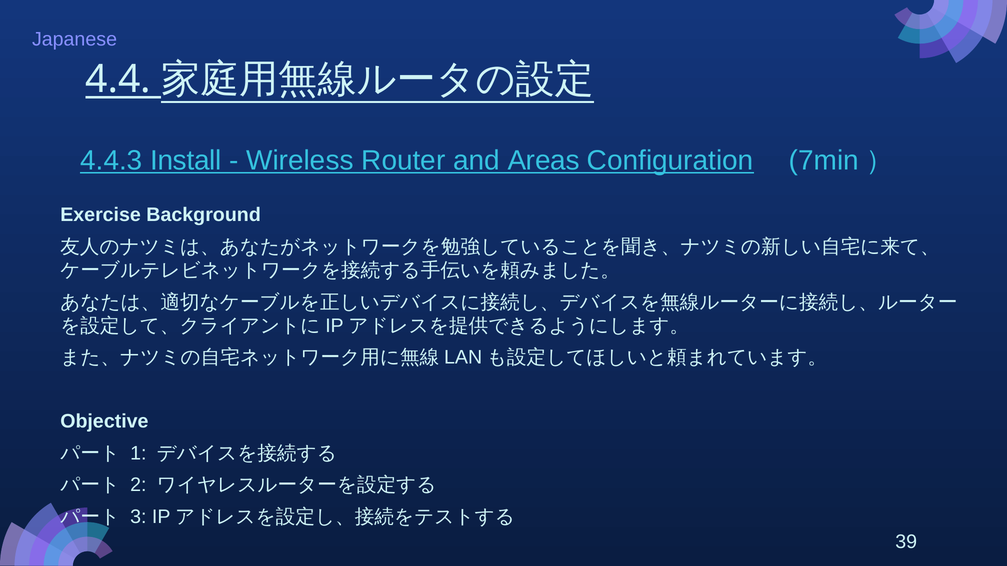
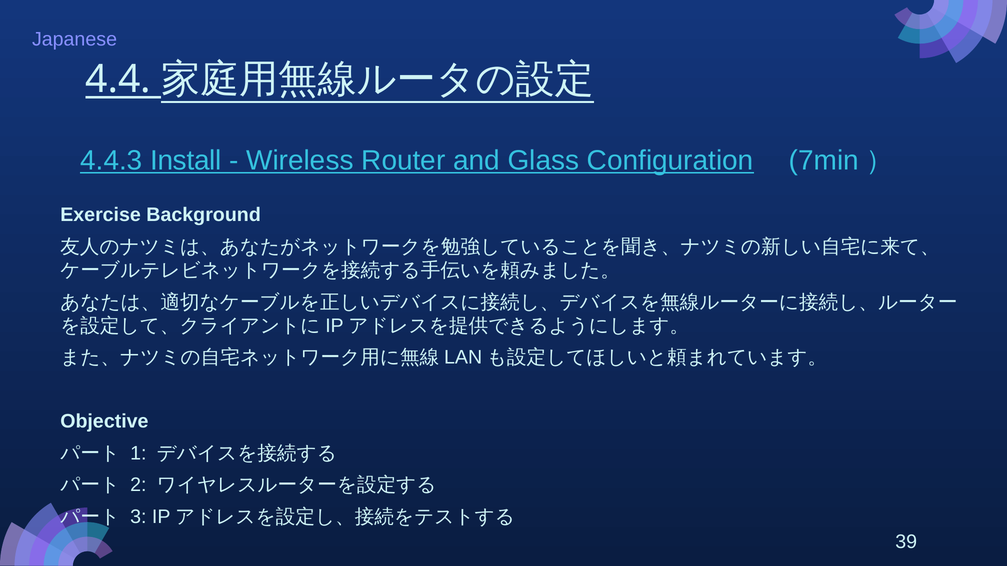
Areas: Areas -> Glass
